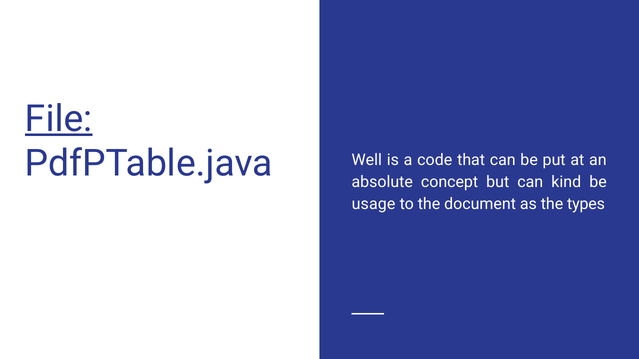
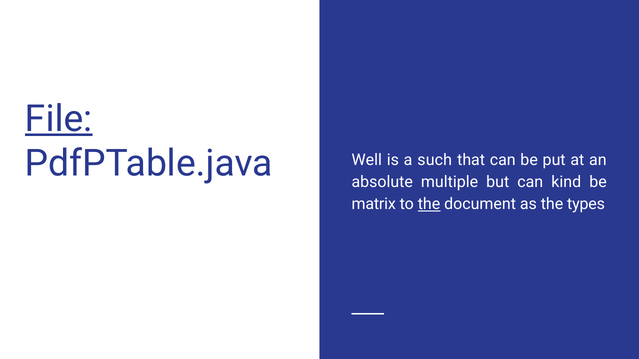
code: code -> such
concept: concept -> multiple
usage: usage -> matrix
the at (429, 204) underline: none -> present
